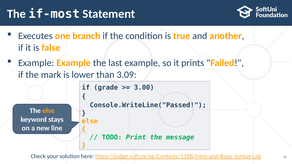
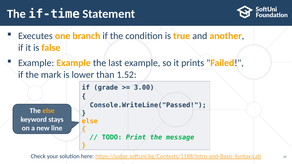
if-most: if-most -> if-time
3.09: 3.09 -> 1.52
